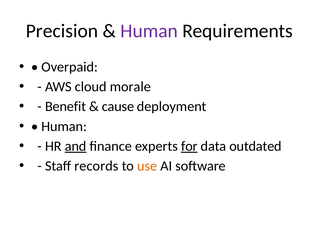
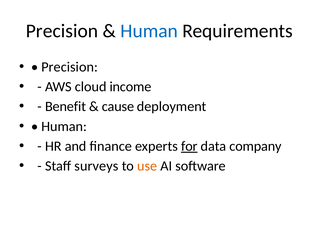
Human at (149, 31) colour: purple -> blue
Overpaid at (70, 67): Overpaid -> Precision
morale: morale -> income
and underline: present -> none
outdated: outdated -> company
records: records -> surveys
